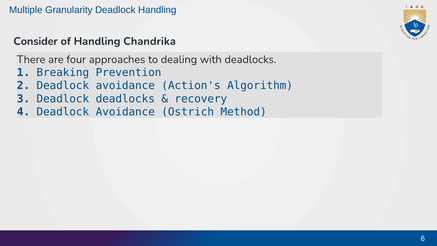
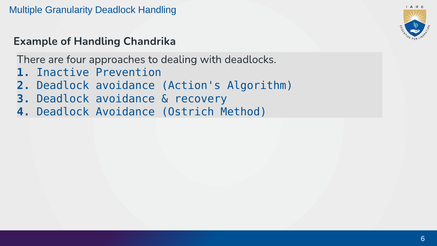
Consider: Consider -> Example
Breaking: Breaking -> Inactive
3 Deadlock deadlocks: deadlocks -> avoidance
